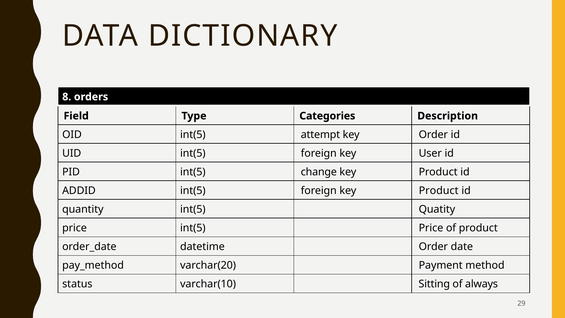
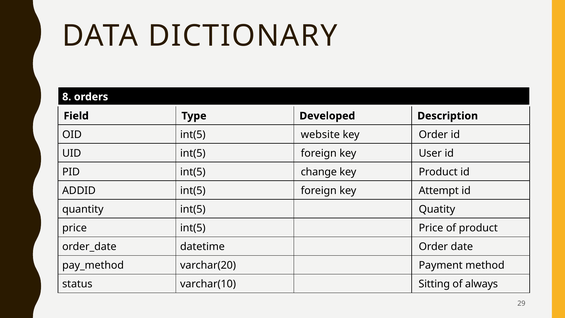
Categories: Categories -> Developed
attempt: attempt -> website
foreign key Product: Product -> Attempt
